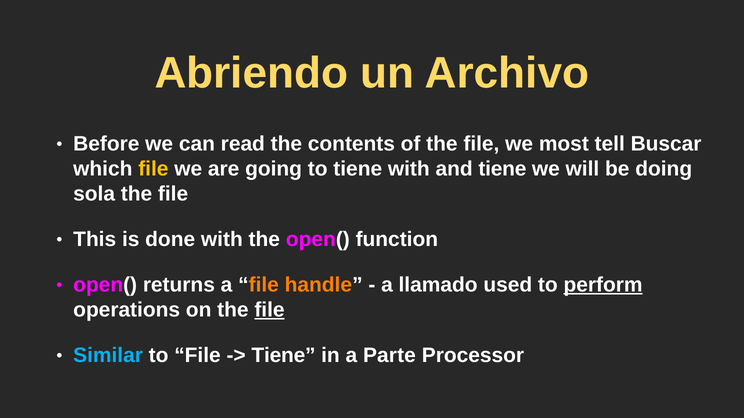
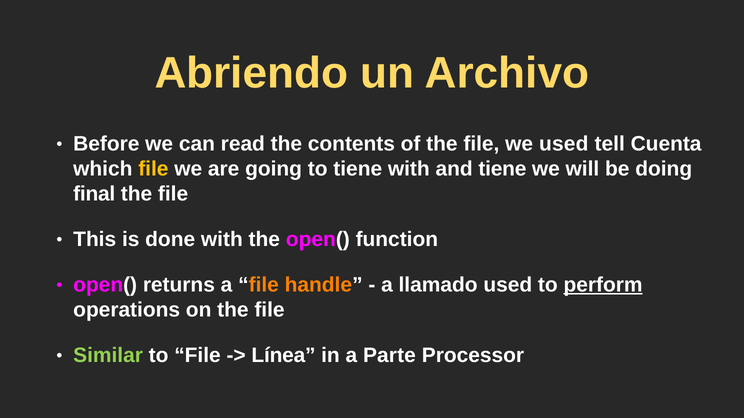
we most: most -> used
Buscar: Buscar -> Cuenta
sola: sola -> final
file at (269, 310) underline: present -> none
Similar colour: light blue -> light green
Tiene at (284, 356): Tiene -> Línea
